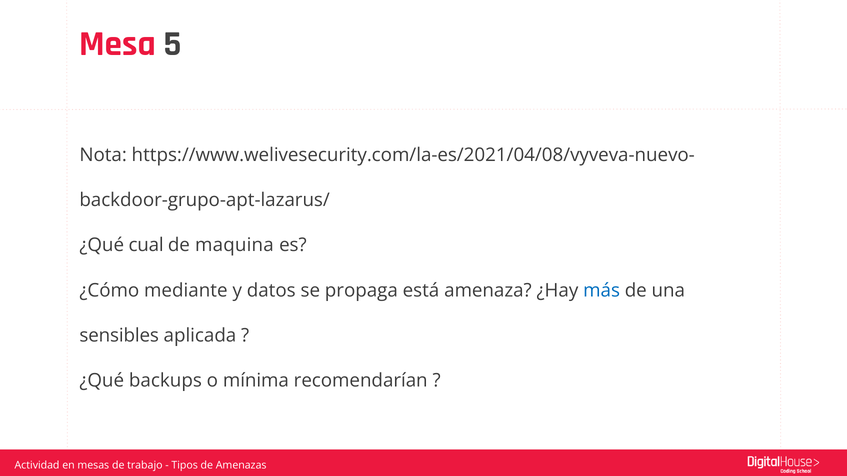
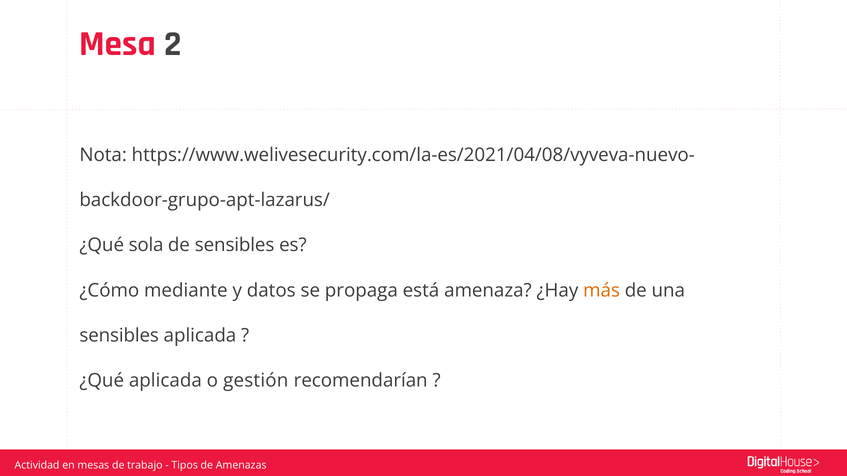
5: 5 -> 2
cual: cual -> sola
de maquina: maquina -> sensibles
más colour: blue -> orange
¿Qué backups: backups -> aplicada
mínima: mínima -> gestión
